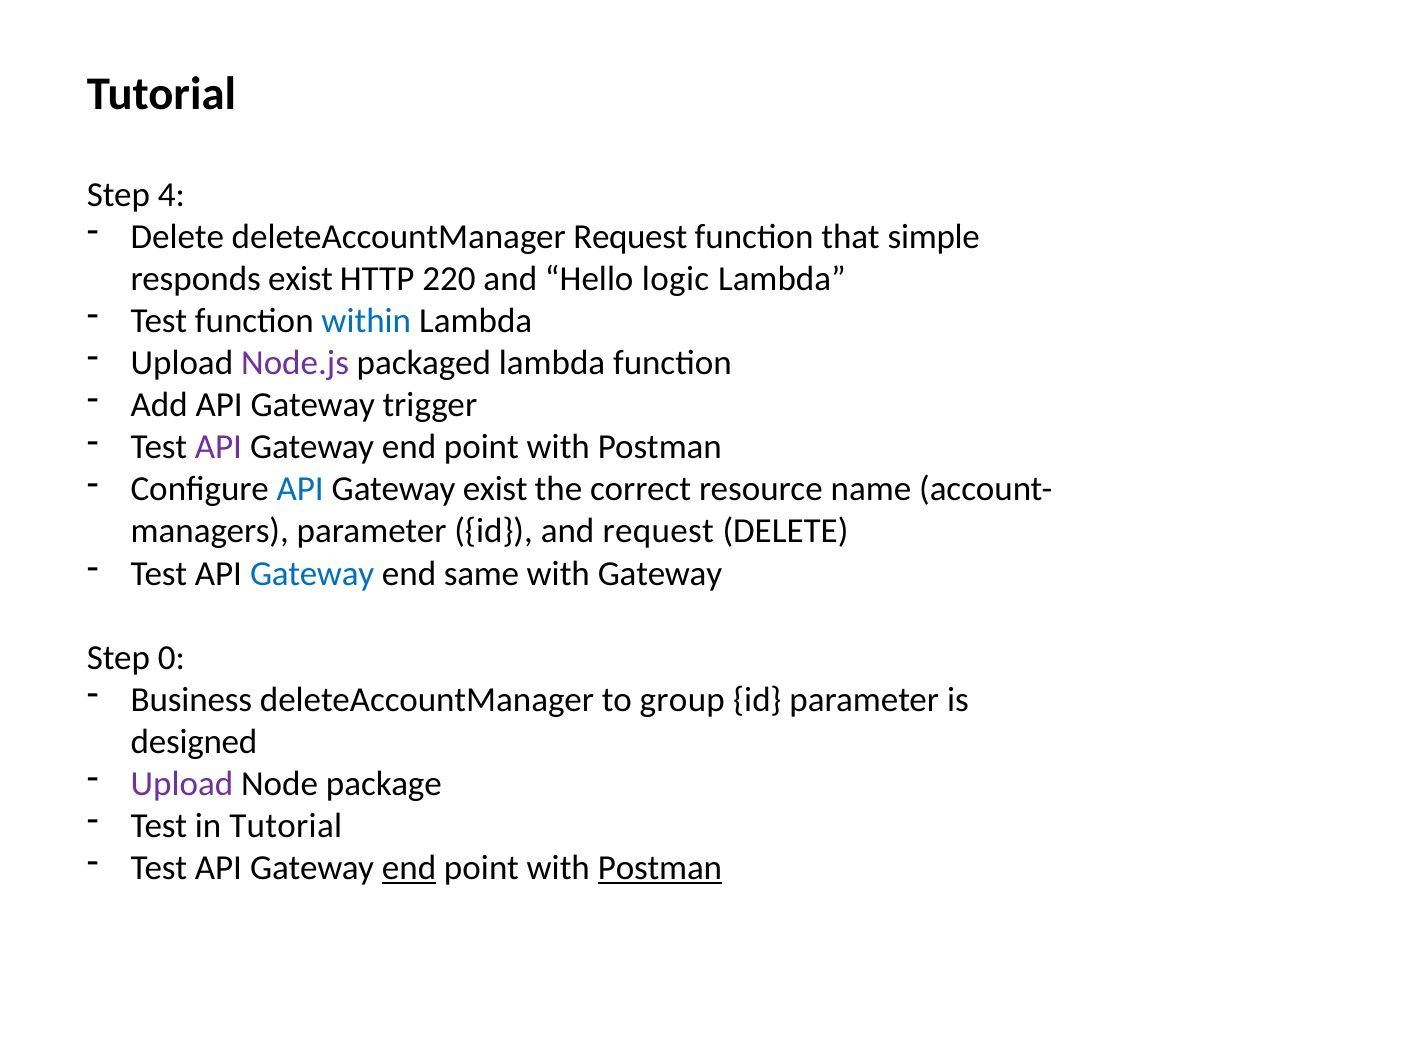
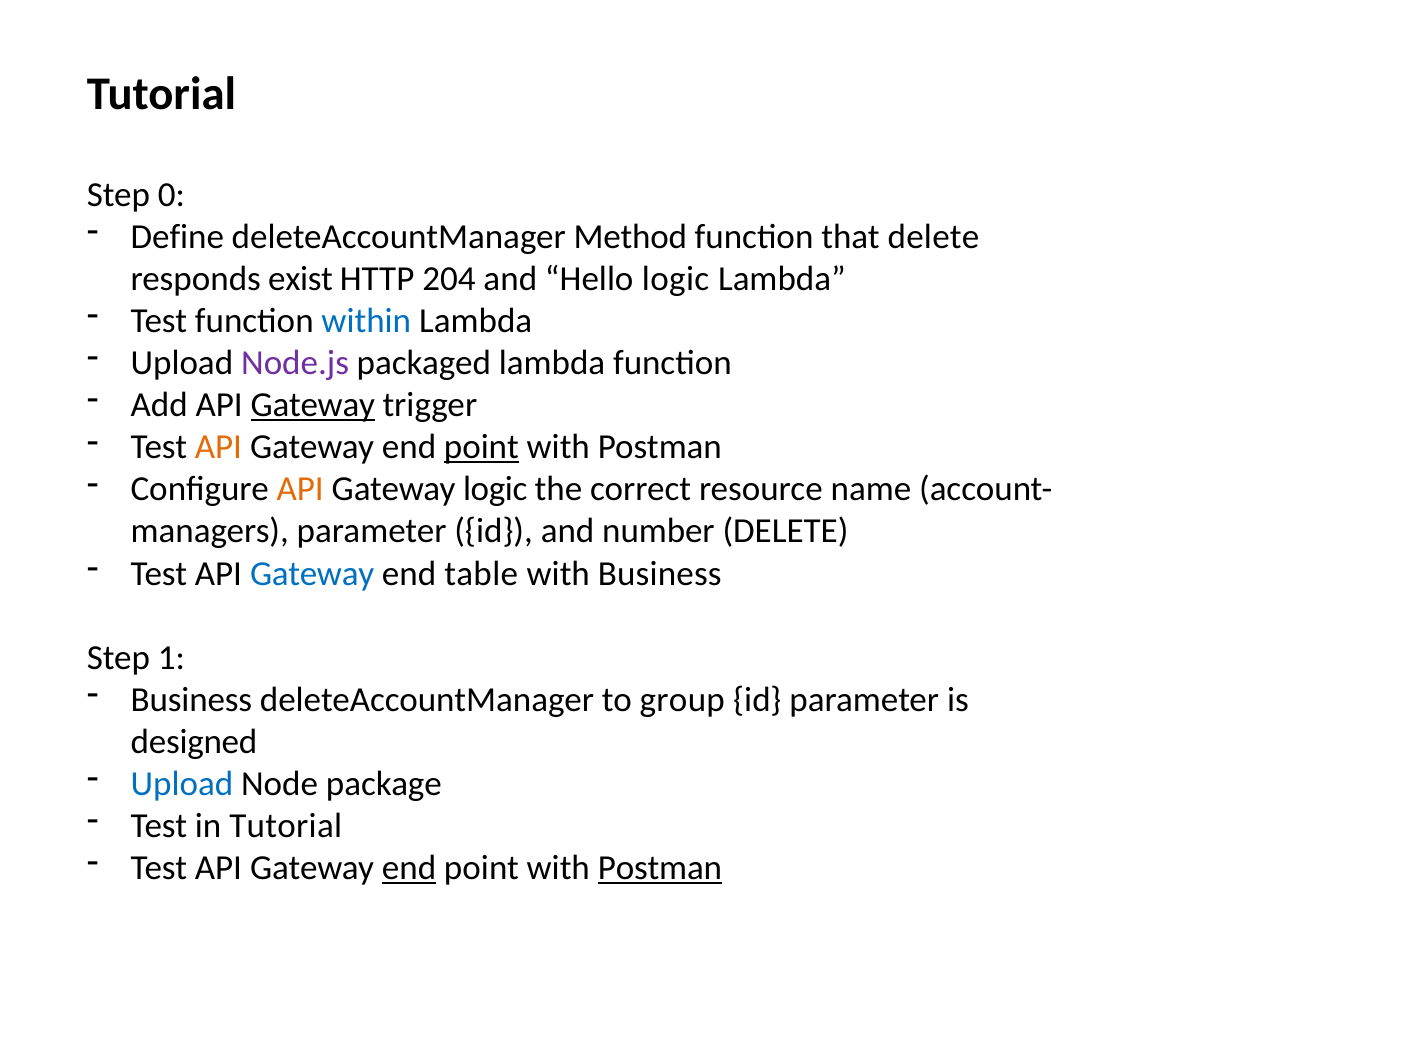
4: 4 -> 0
Delete at (177, 237): Delete -> Define
deleteAccountManager Request: Request -> Method
that simple: simple -> delete
220: 220 -> 204
Gateway at (313, 405) underline: none -> present
API at (218, 447) colour: purple -> orange
point at (481, 447) underline: none -> present
API at (300, 489) colour: blue -> orange
Gateway exist: exist -> logic
and request: request -> number
same: same -> table
with Gateway: Gateway -> Business
0: 0 -> 1
Upload at (182, 784) colour: purple -> blue
